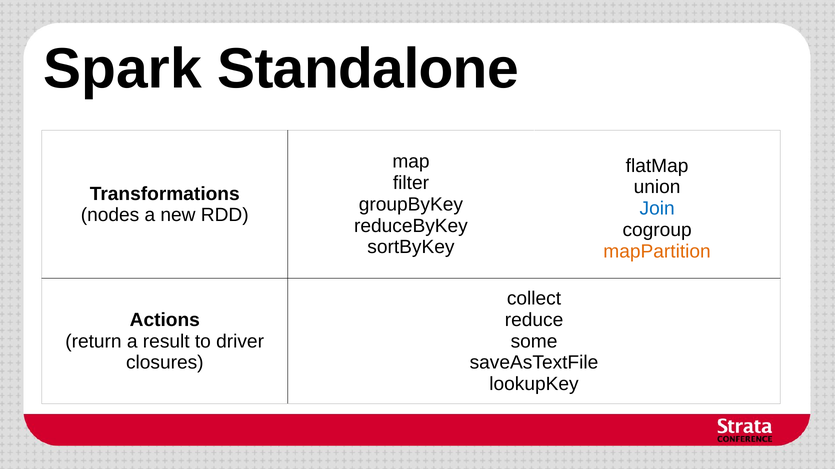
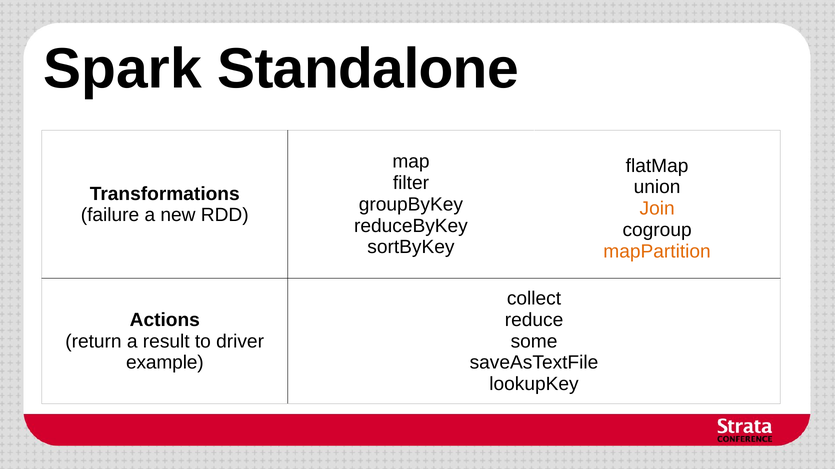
Join colour: blue -> orange
nodes: nodes -> failure
closures: closures -> example
